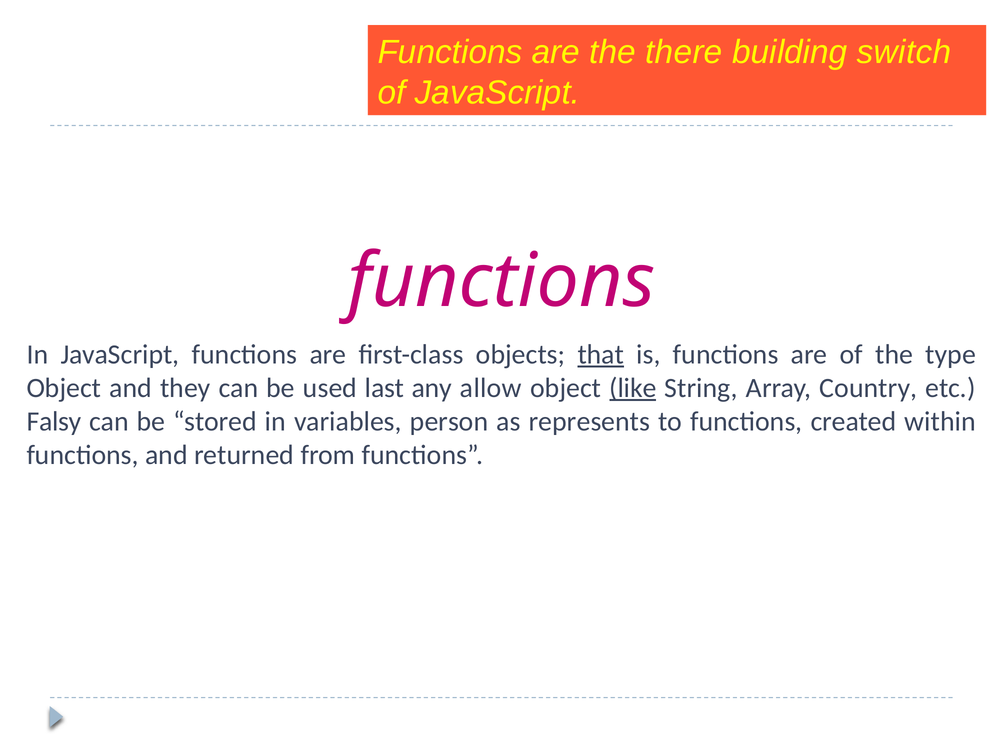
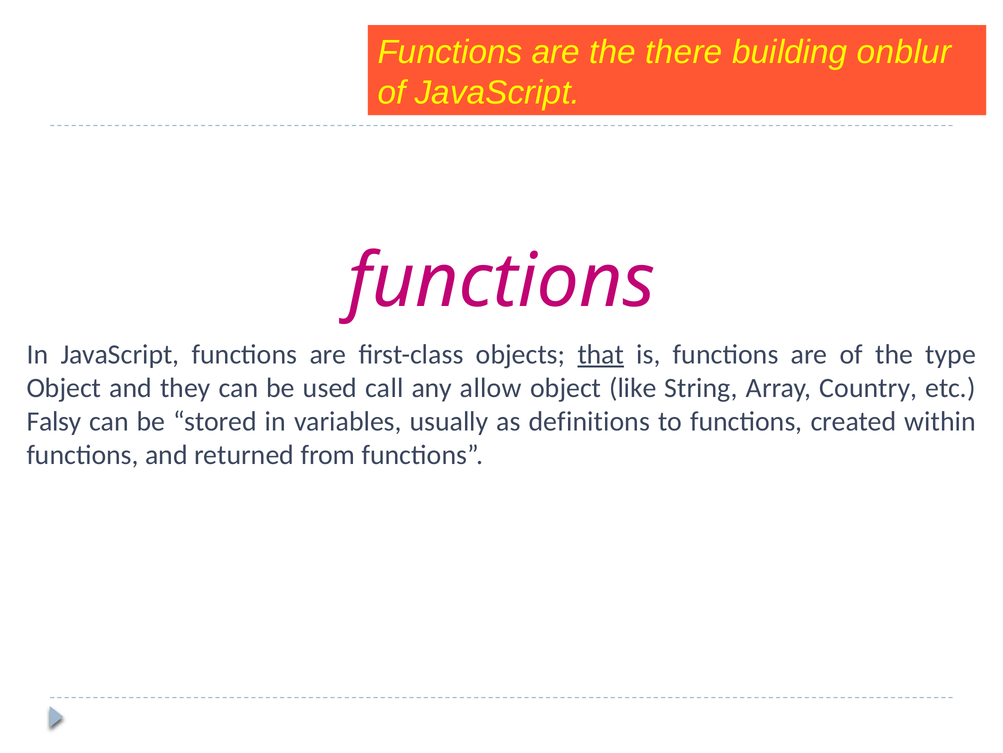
switch: switch -> onblur
last: last -> call
like underline: present -> none
person: person -> usually
represents: represents -> definitions
